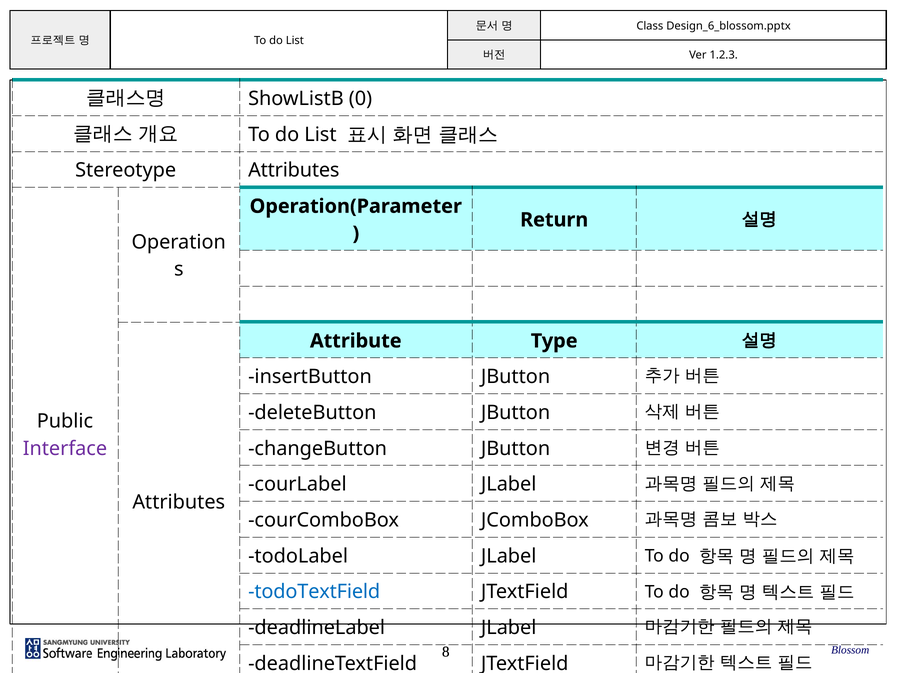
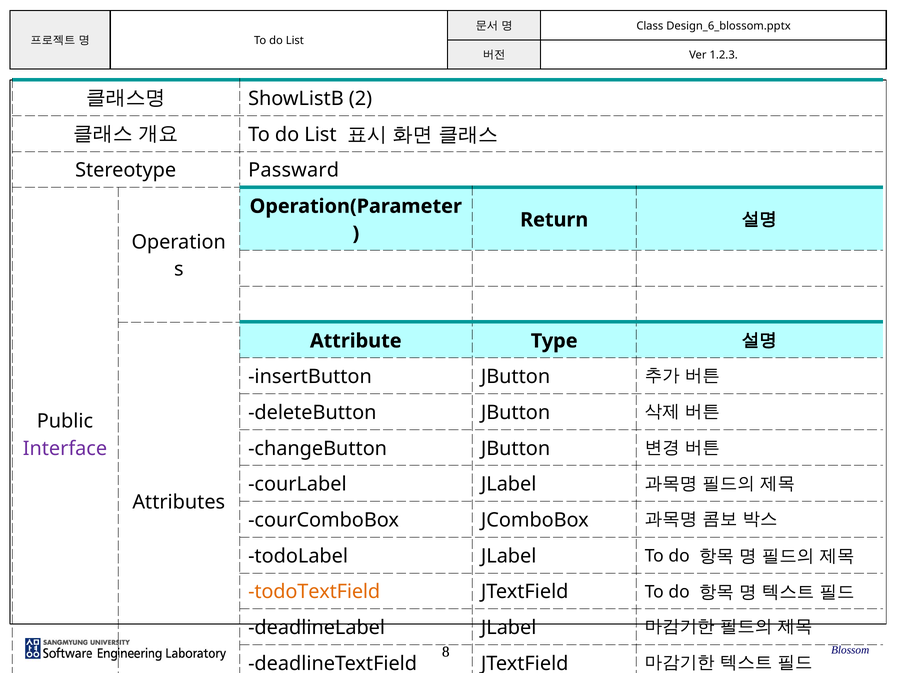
0: 0 -> 2
Stereotype Attributes: Attributes -> Passward
todoTextField colour: blue -> orange
